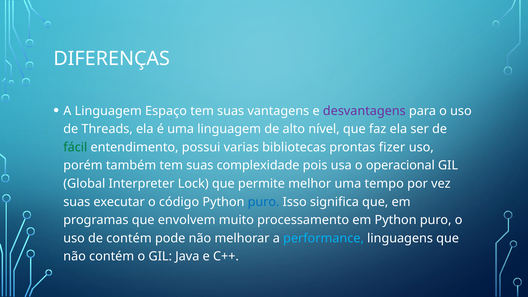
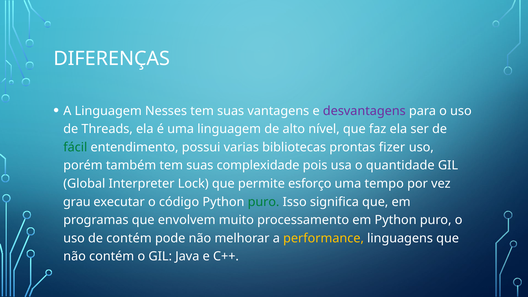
Espaço: Espaço -> Nesses
operacional: operacional -> quantidade
melhor: melhor -> esforço
suas at (77, 202): suas -> grau
puro at (264, 202) colour: blue -> green
performance colour: light blue -> yellow
